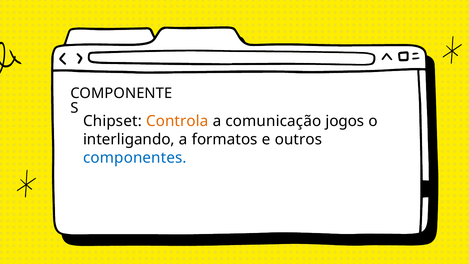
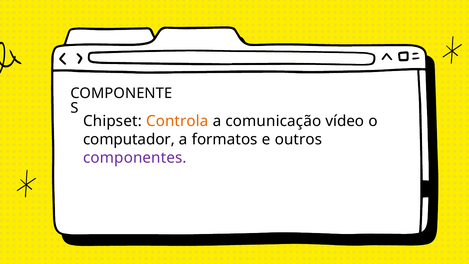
jogos: jogos -> vídeo
interligando: interligando -> computador
componentes colour: blue -> purple
